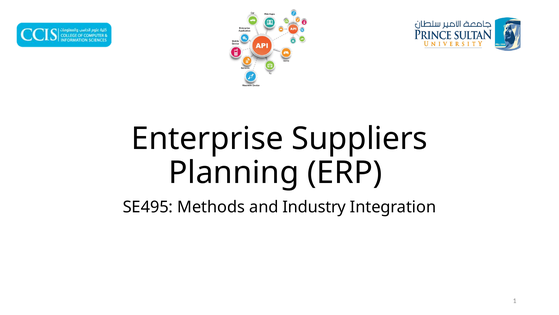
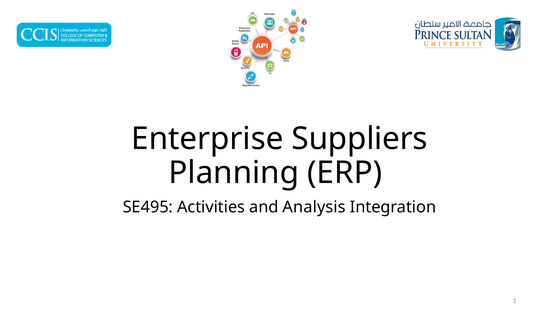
Methods: Methods -> Activities
Industry: Industry -> Analysis
